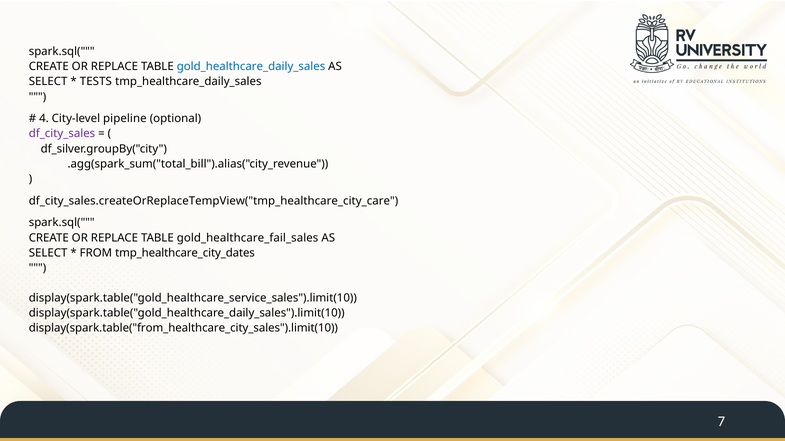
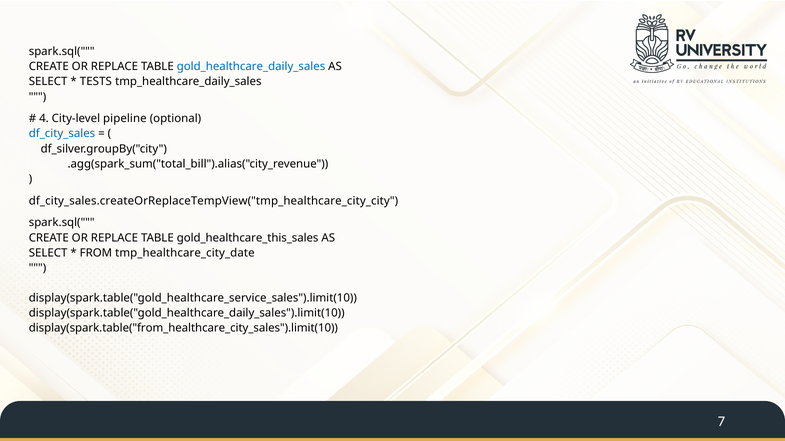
df_city_sales colour: purple -> blue
df_city_sales.createOrReplaceTempView("tmp_healthcare_city_care: df_city_sales.createOrReplaceTempView("tmp_healthcare_city_care -> df_city_sales.createOrReplaceTempView("tmp_healthcare_city_city
gold_healthcare_fail_sales: gold_healthcare_fail_sales -> gold_healthcare_this_sales
tmp_healthcare_city_dates: tmp_healthcare_city_dates -> tmp_healthcare_city_date
